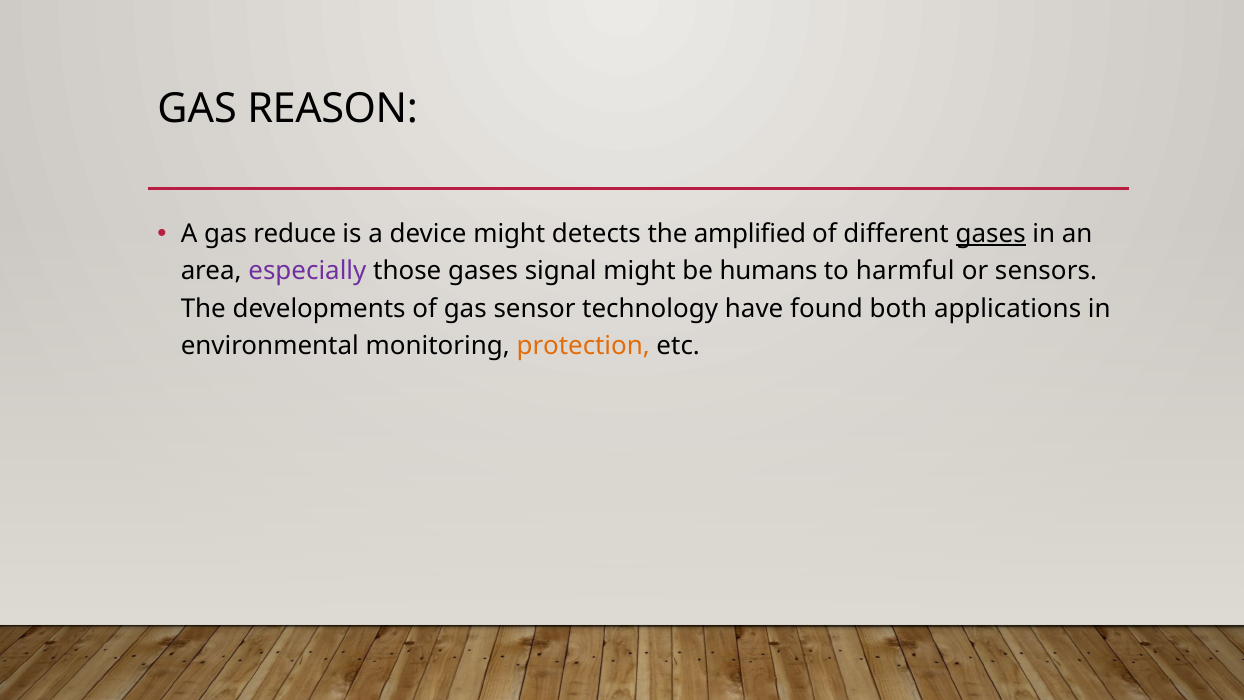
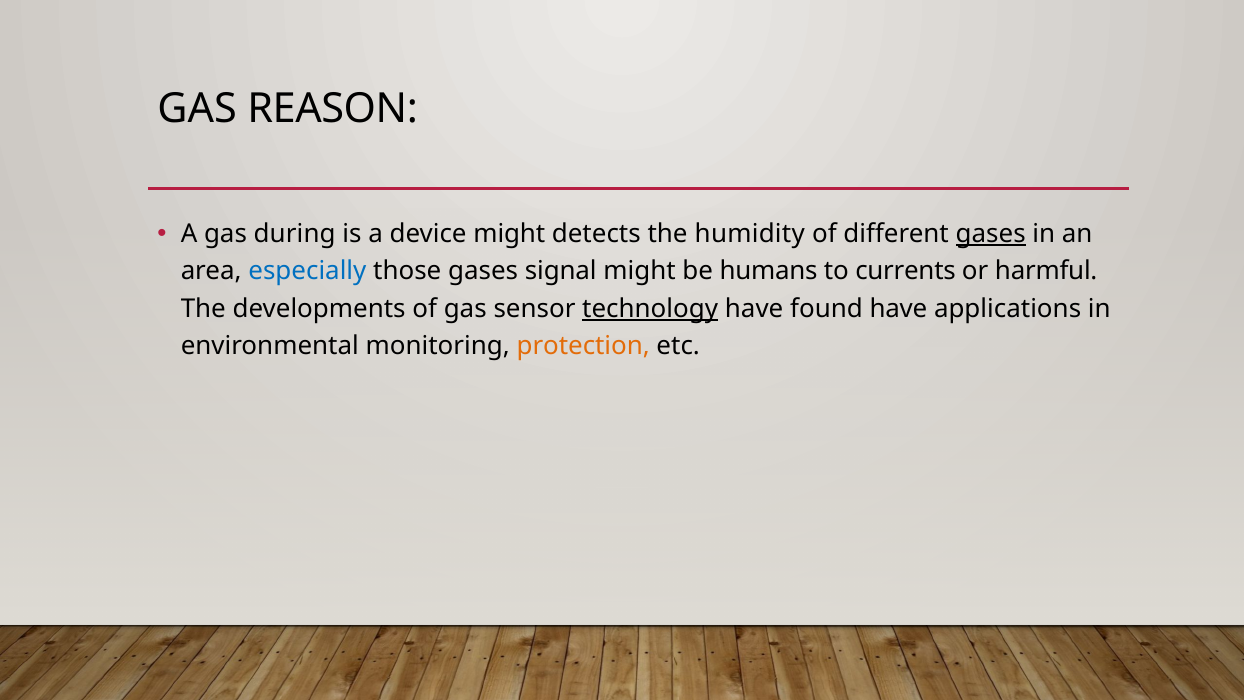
reduce: reduce -> during
amplified: amplified -> humidity
especially colour: purple -> blue
harmful: harmful -> currents
sensors: sensors -> harmful
technology underline: none -> present
found both: both -> have
